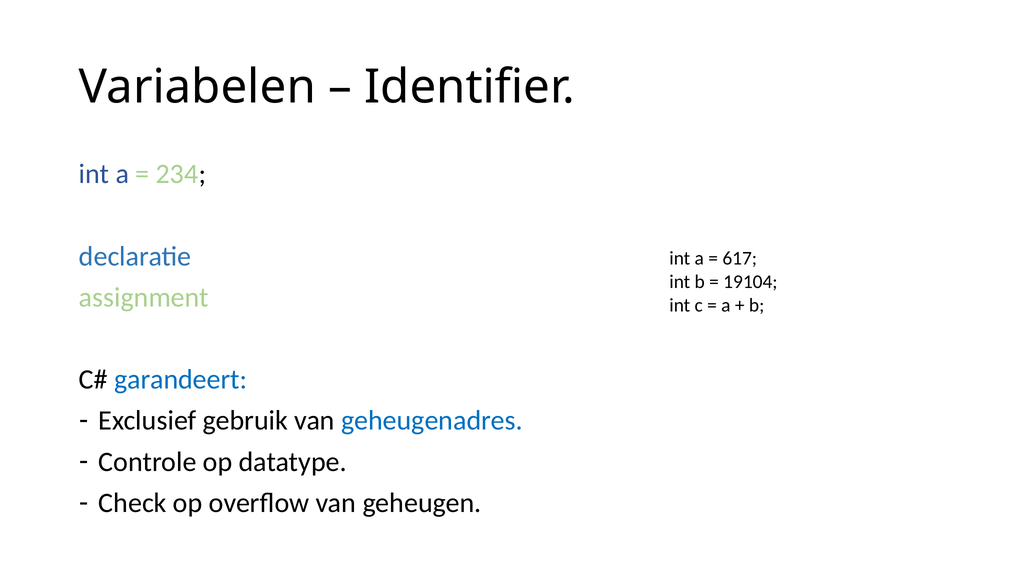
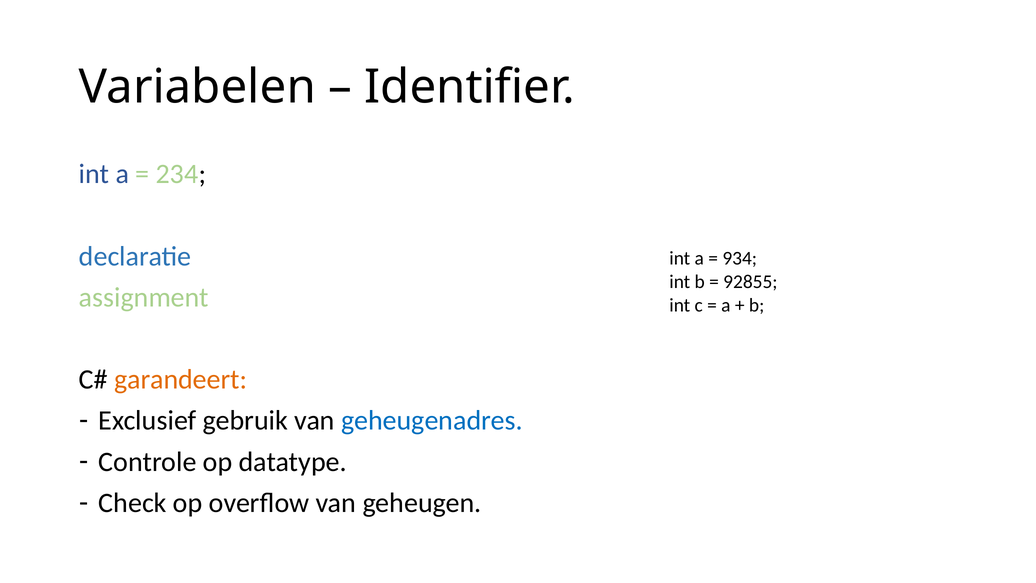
617: 617 -> 934
19104: 19104 -> 92855
garandeert colour: blue -> orange
